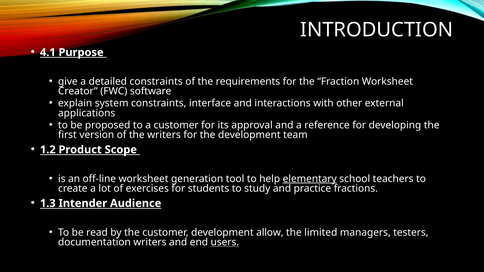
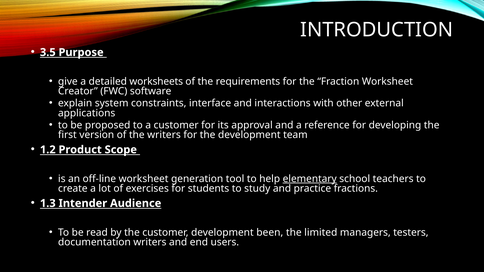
4.1: 4.1 -> 3.5
detailed constraints: constraints -> worksheets
allow: allow -> been
users underline: present -> none
